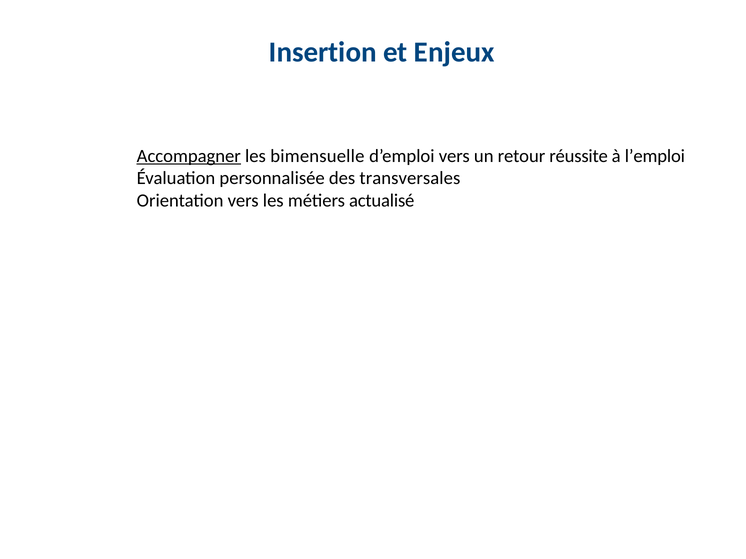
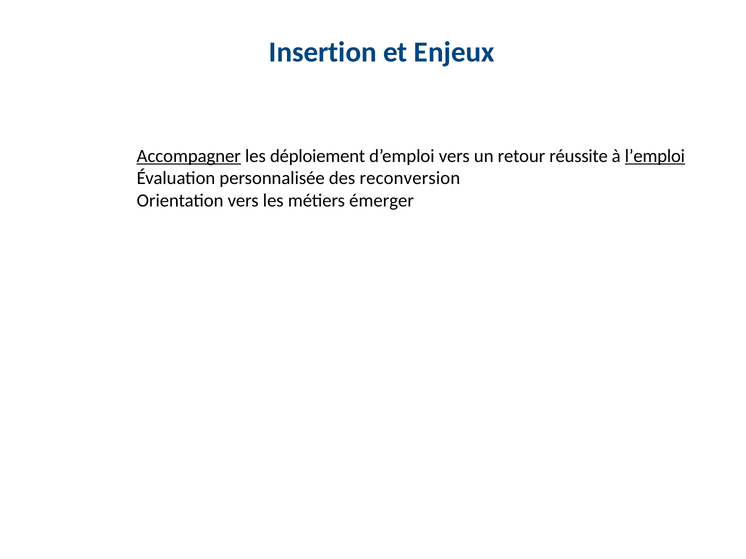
bimensuelle: bimensuelle -> déploiement
l’emploi underline: none -> present
transversales: transversales -> reconversion
actualisé: actualisé -> émerger
